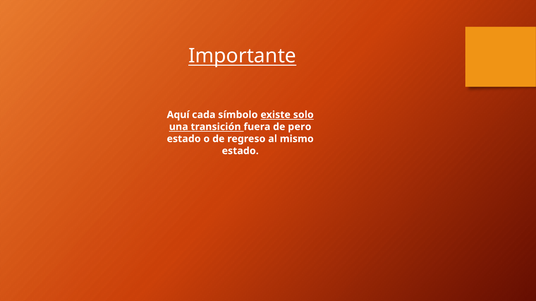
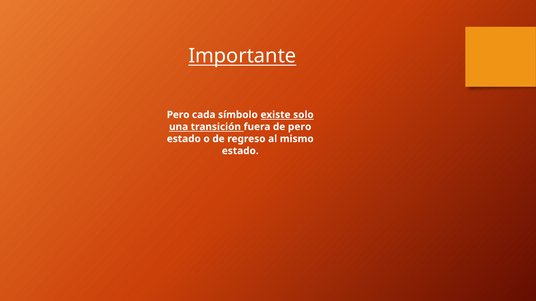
Aquí at (178, 115): Aquí -> Pero
